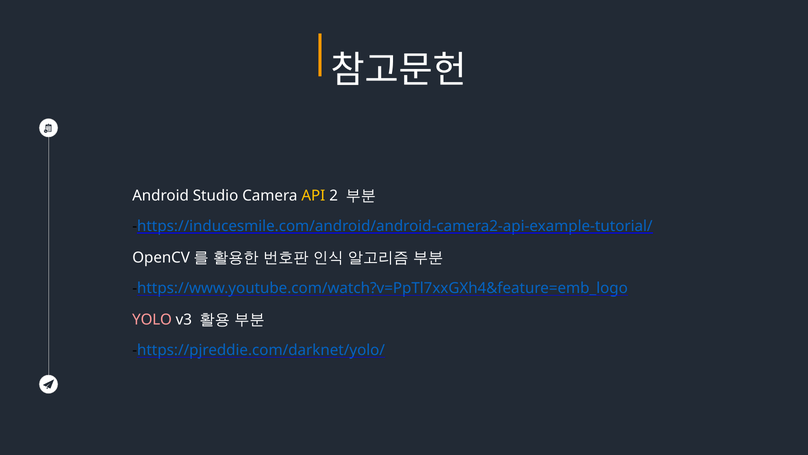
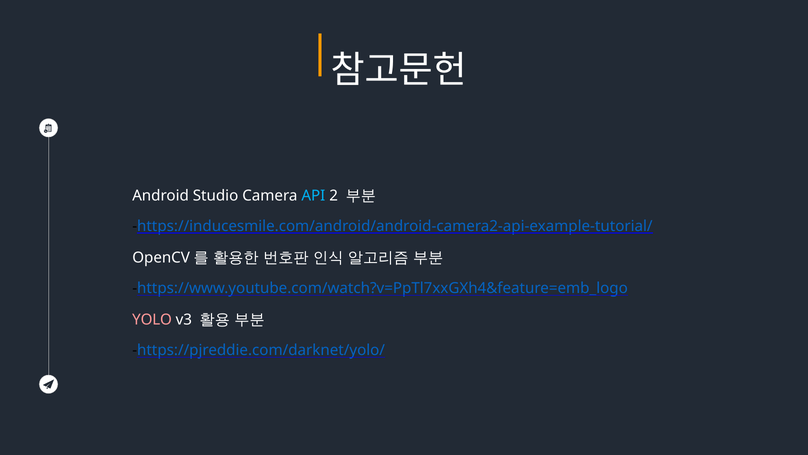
API colour: yellow -> light blue
